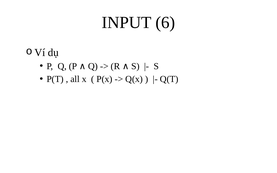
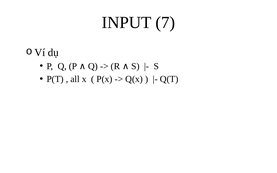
6: 6 -> 7
